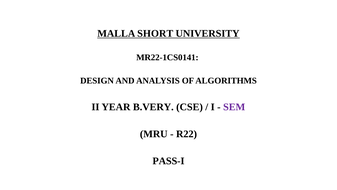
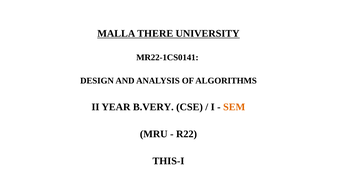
SHORT: SHORT -> THERE
SEM colour: purple -> orange
PASS-I: PASS-I -> THIS-I
